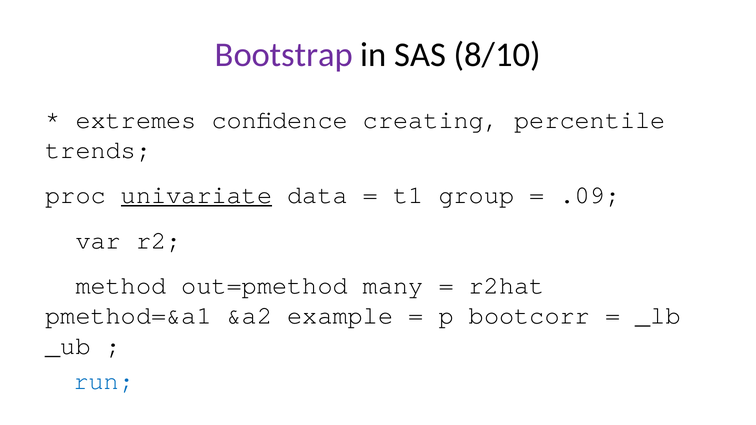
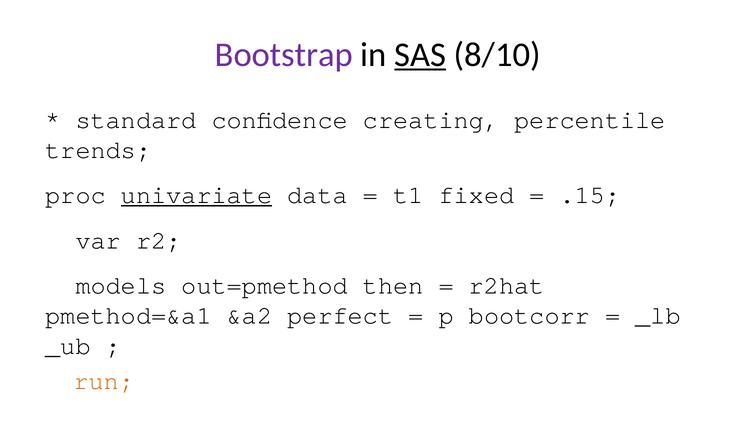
SAS underline: none -> present
extremes: extremes -> standard
group: group -> fixed
.09: .09 -> .15
method: method -> models
many: many -> then
example: example -> perfect
run colour: blue -> orange
